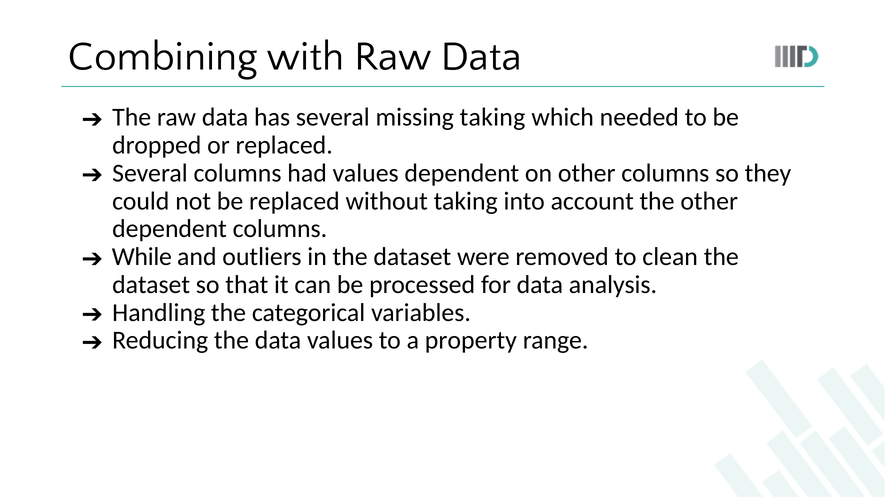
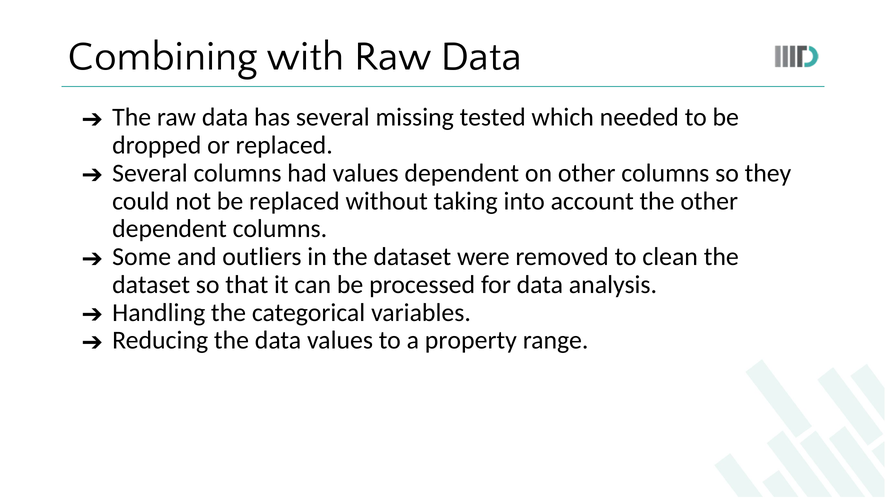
missing taking: taking -> tested
While: While -> Some
